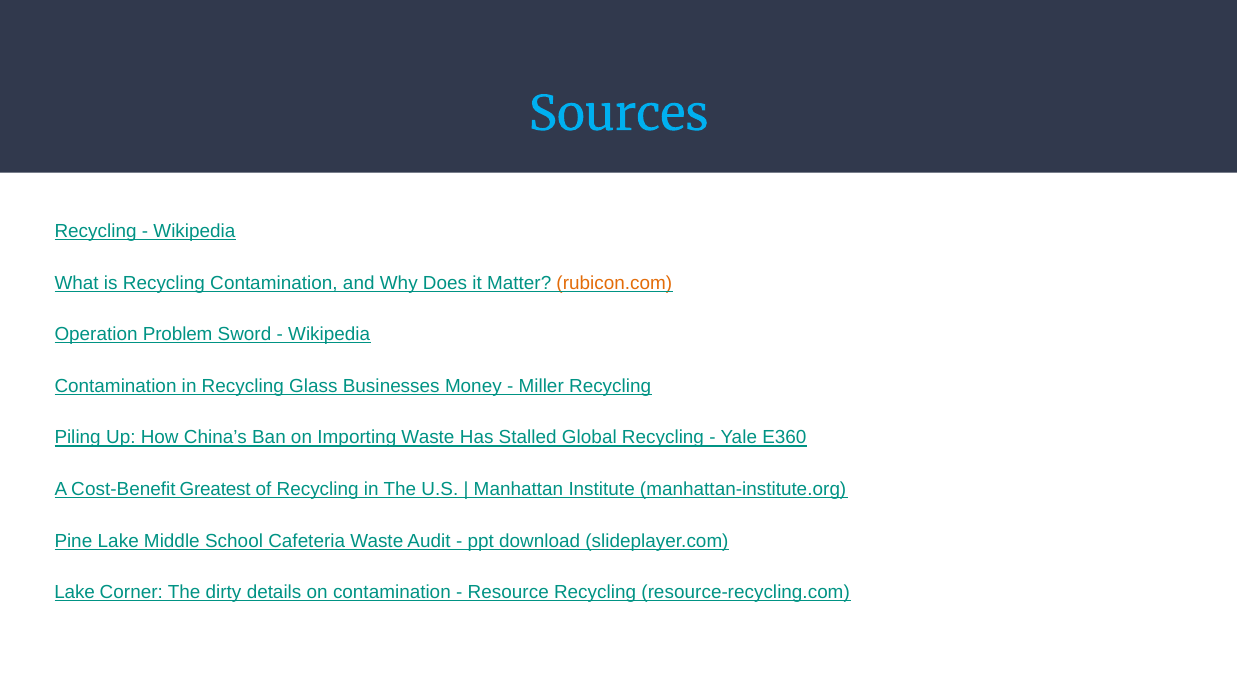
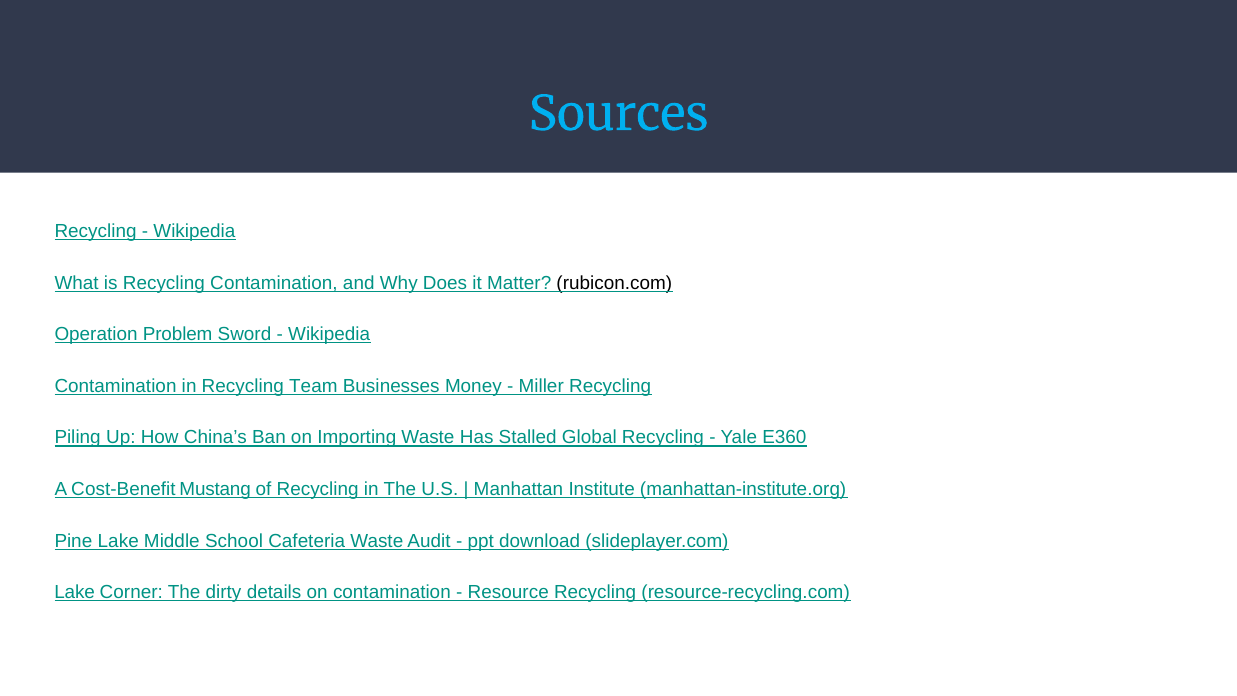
rubicon.com colour: orange -> black
Glass: Glass -> Team
Greatest: Greatest -> Mustang
